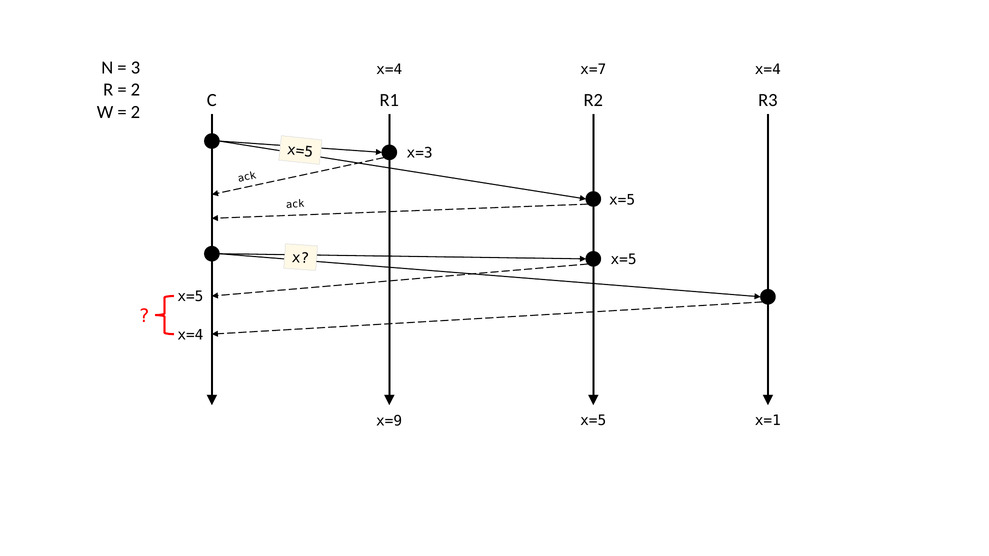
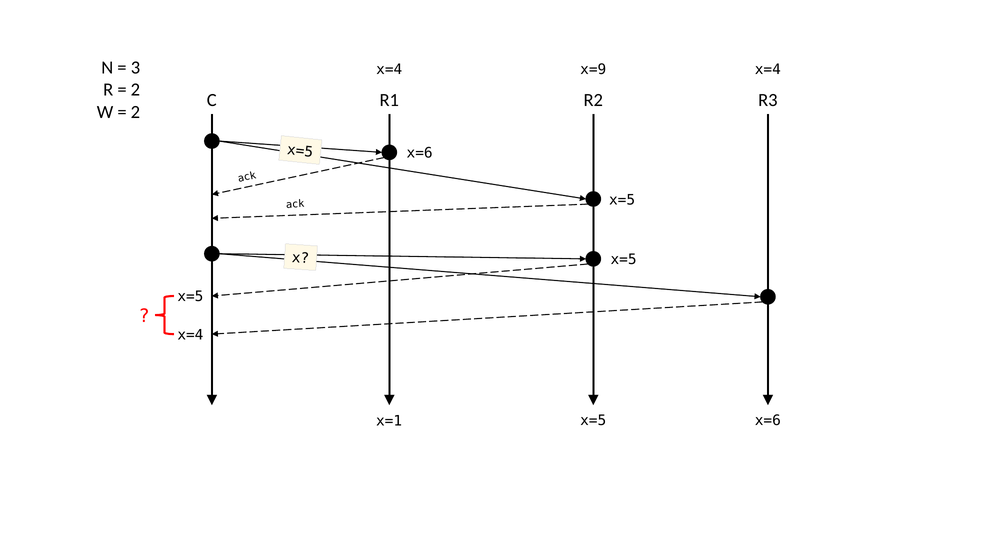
x=7: x=7 -> x=9
x=5 x=3: x=3 -> x=6
x=1 at (768, 421): x=1 -> x=6
x=9: x=9 -> x=1
